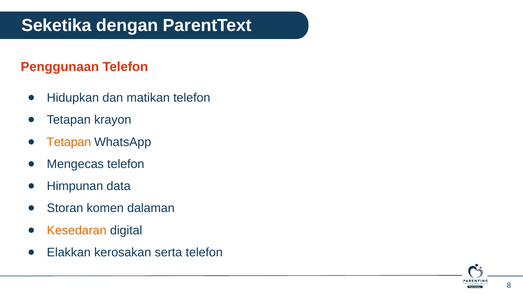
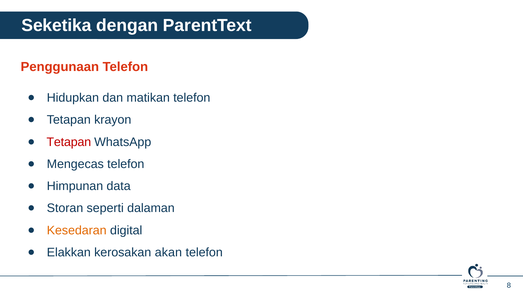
Tetapan at (69, 142) colour: orange -> red
komen: komen -> seperti
serta: serta -> akan
